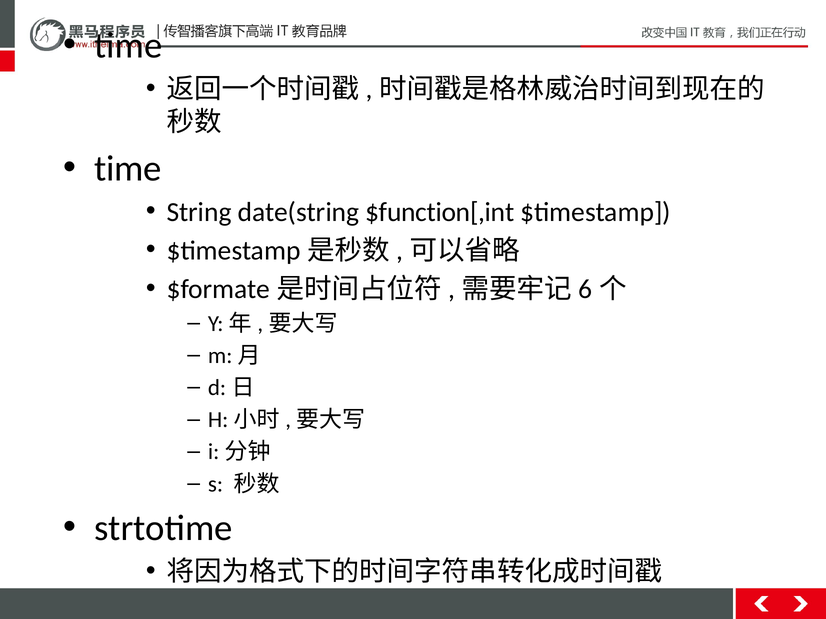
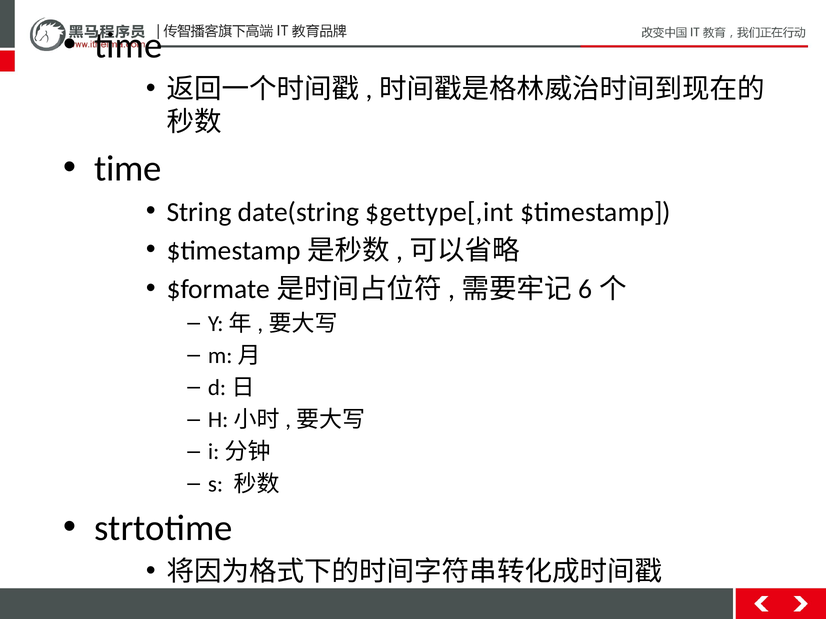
$function[,int: $function[,int -> $gettype[,int
